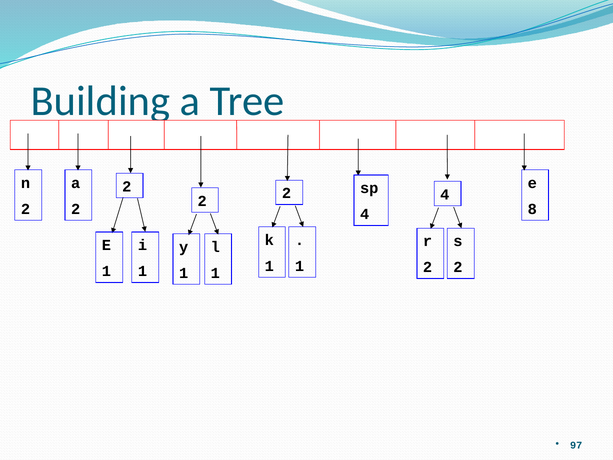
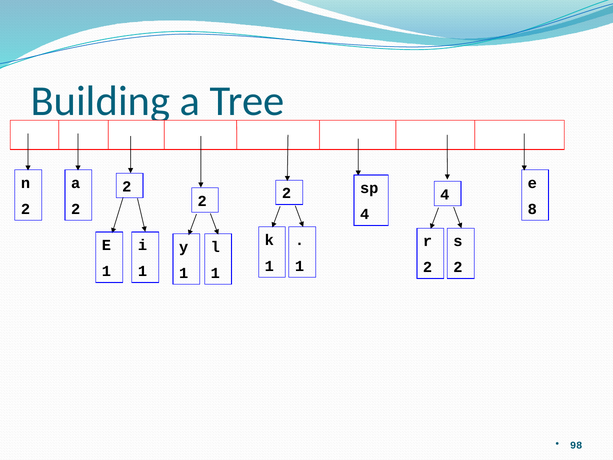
97: 97 -> 98
